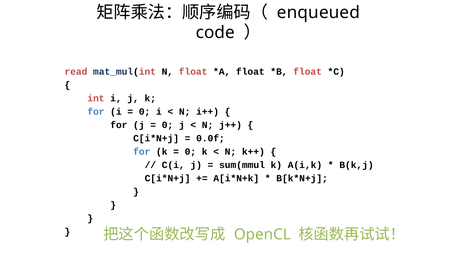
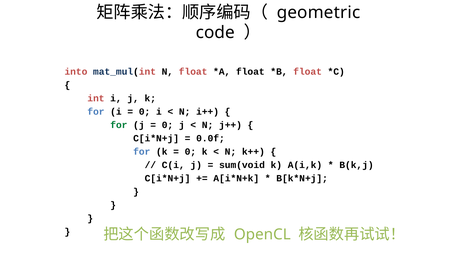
enqueued: enqueued -> geometric
read: read -> into
for at (119, 125) colour: black -> green
sum(mmul: sum(mmul -> sum(void
